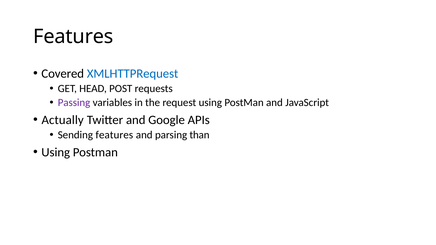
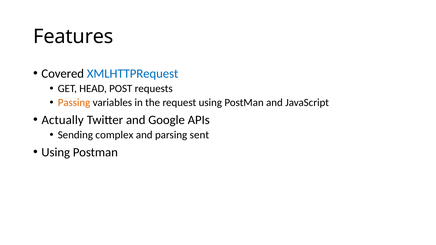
Passing colour: purple -> orange
Sending features: features -> complex
than: than -> sent
